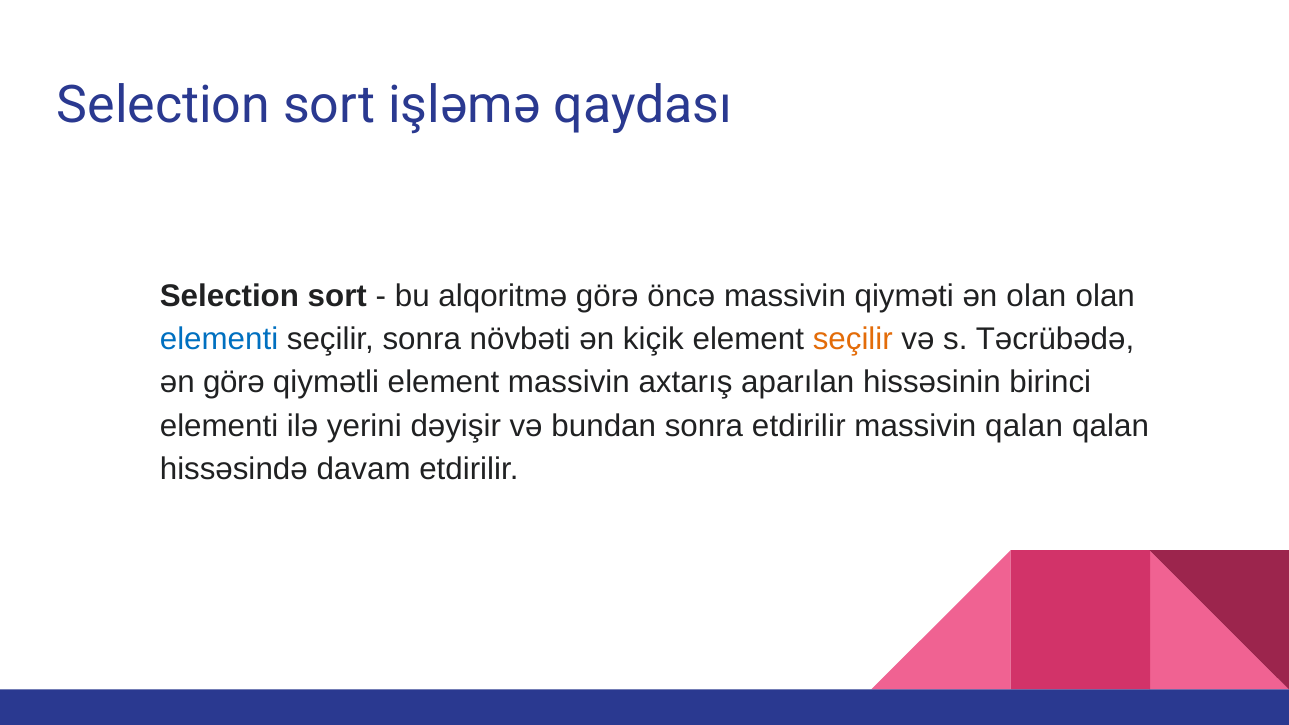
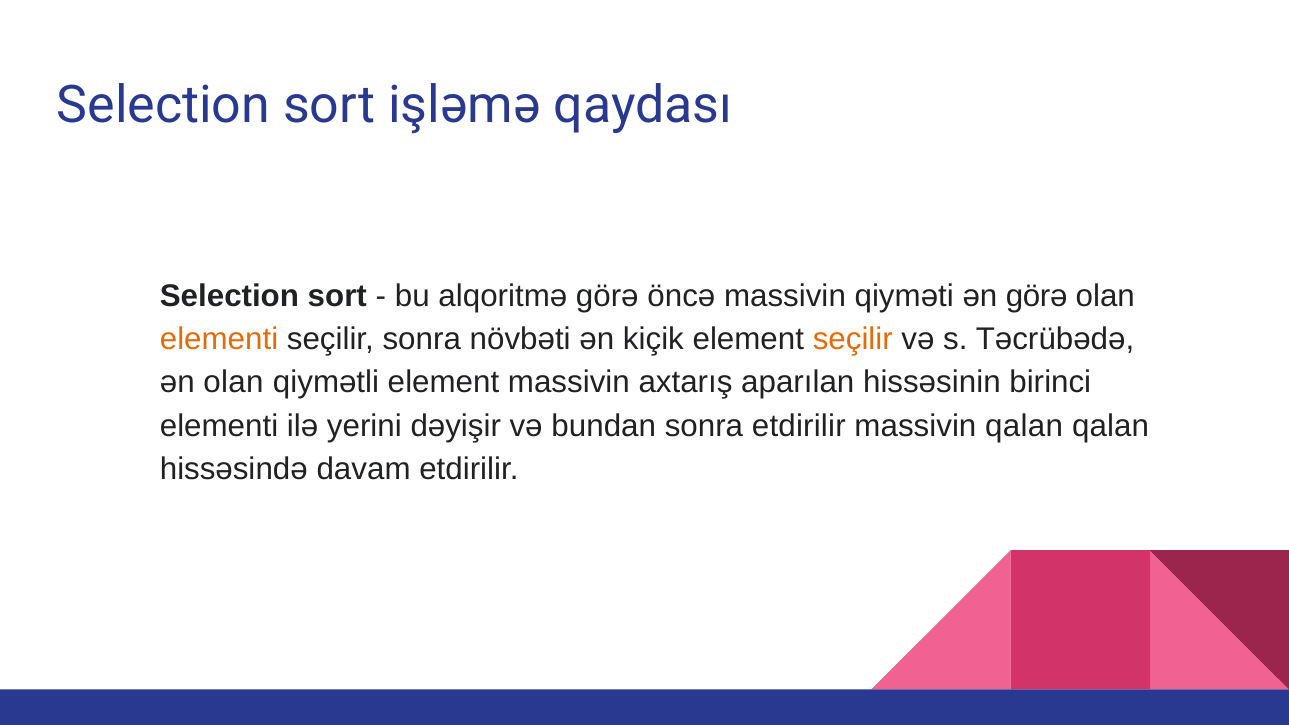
ən olan: olan -> görə
elementi at (219, 339) colour: blue -> orange
ən görə: görə -> olan
